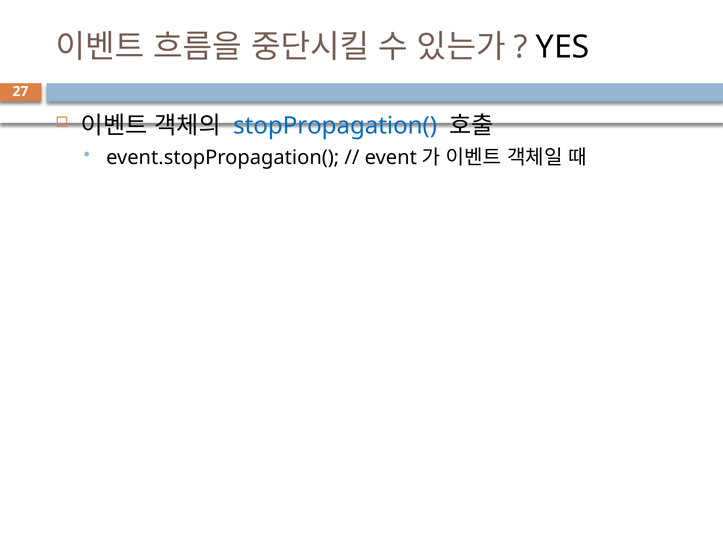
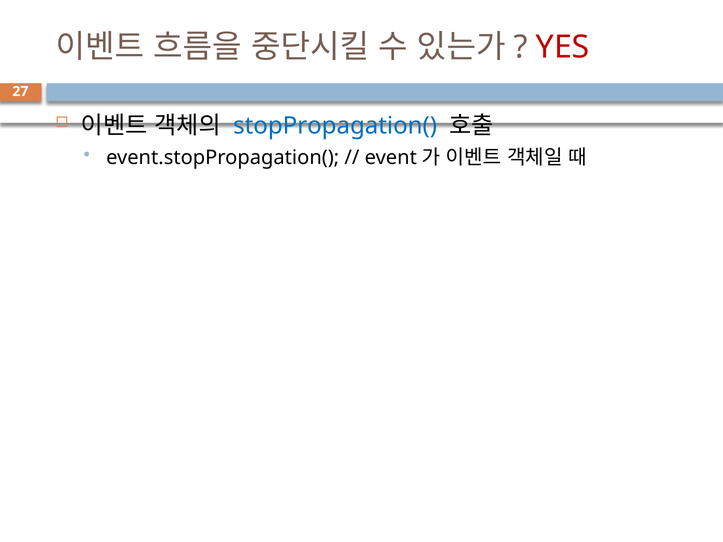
YES colour: black -> red
